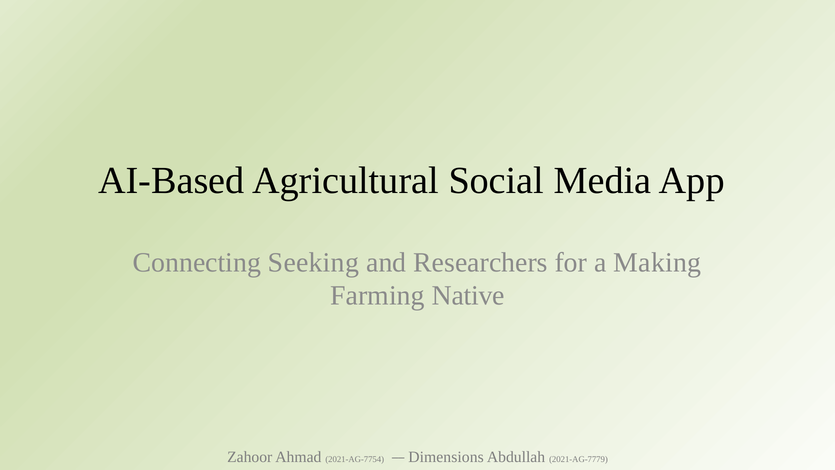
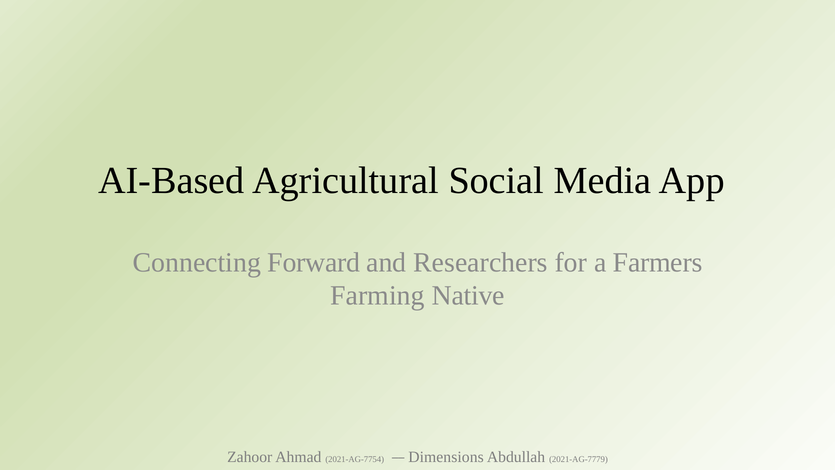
Seeking: Seeking -> Forward
Making: Making -> Farmers
